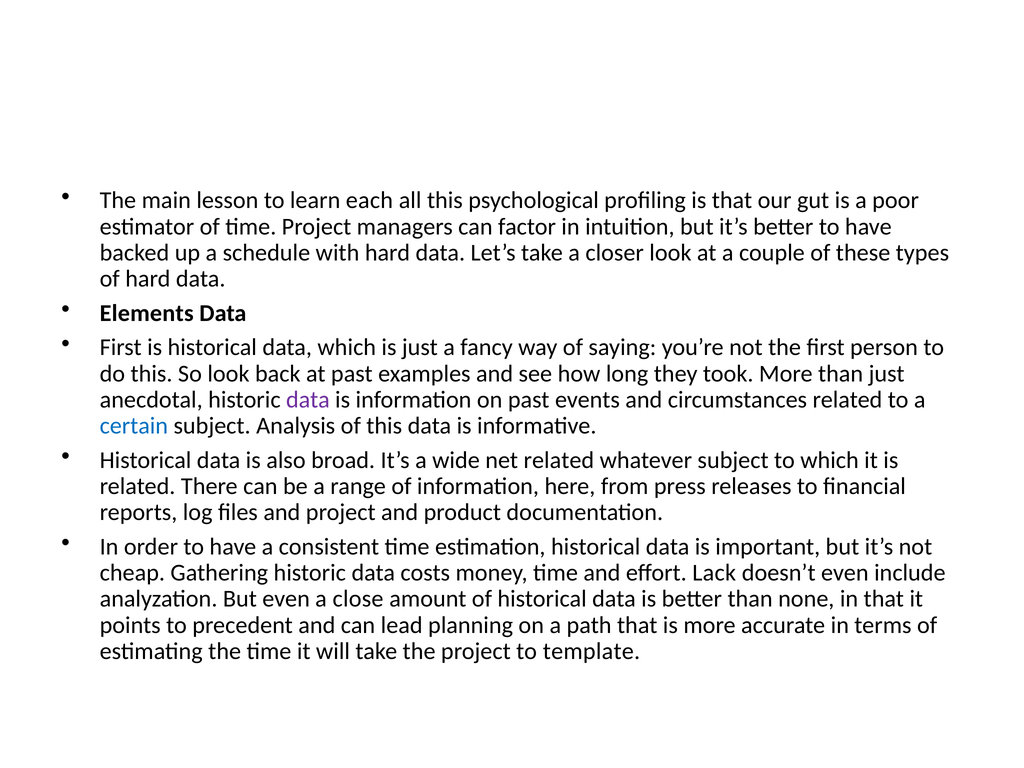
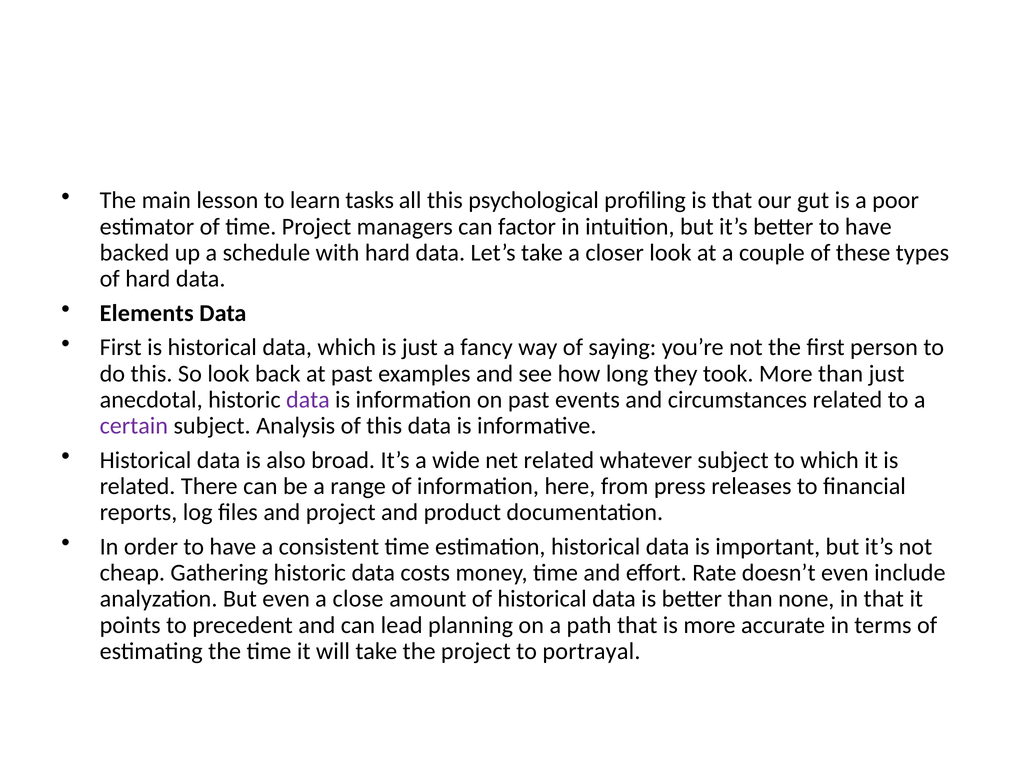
each: each -> tasks
certain colour: blue -> purple
Lack: Lack -> Rate
template: template -> portrayal
